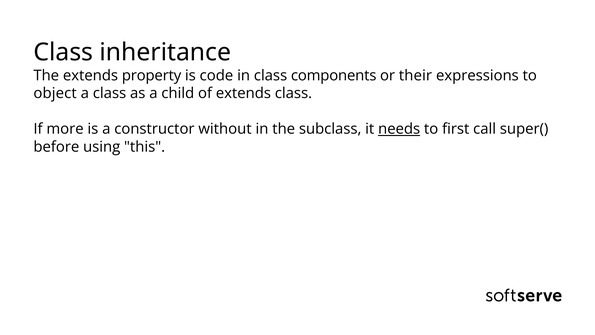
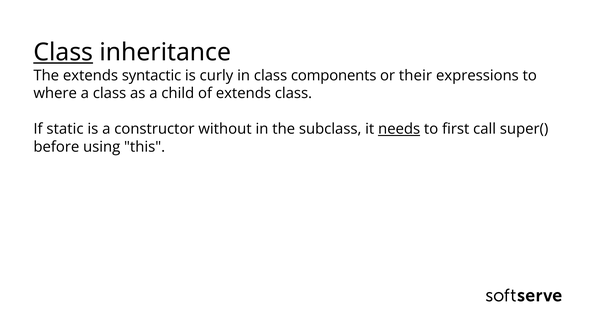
Class at (63, 52) underline: none -> present
property: property -> syntactic
code: code -> curly
object: object -> where
more: more -> static
